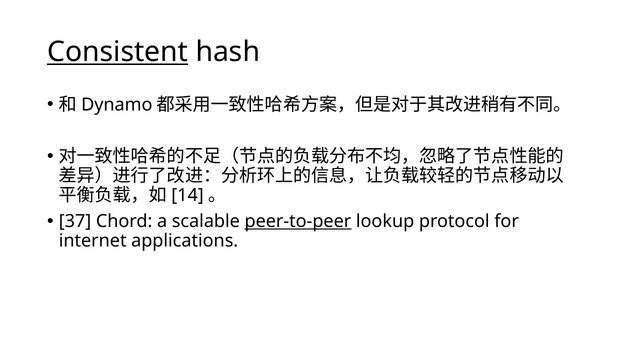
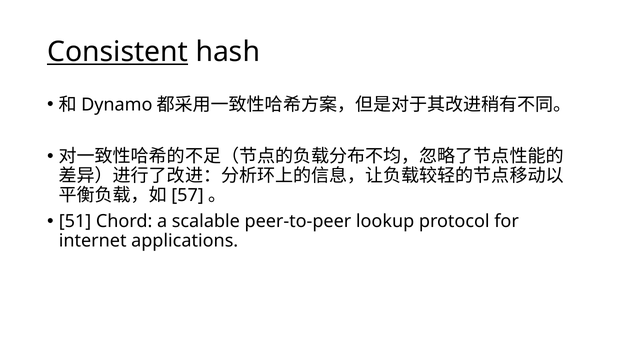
14: 14 -> 57
37: 37 -> 51
peer-to-peer underline: present -> none
